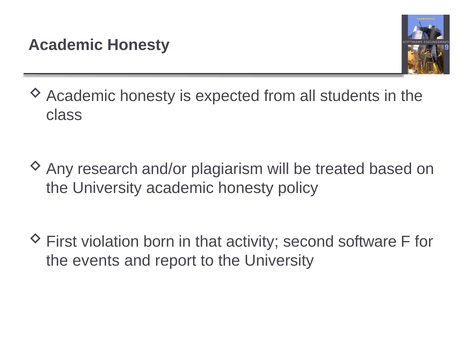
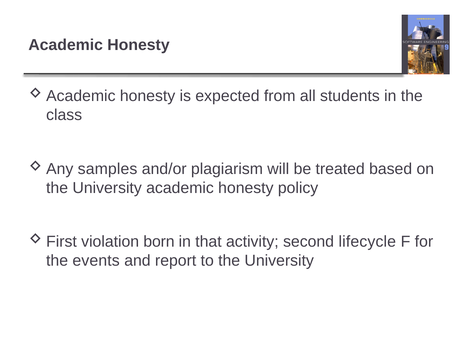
research: research -> samples
software: software -> lifecycle
